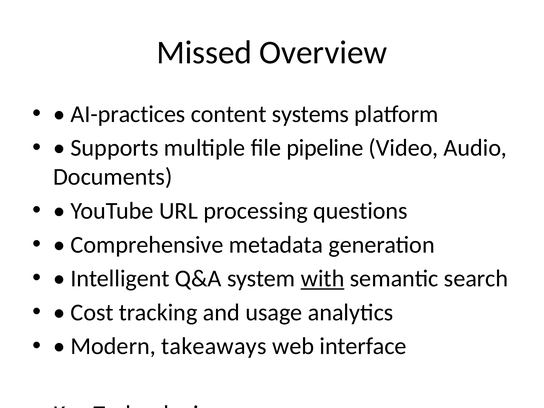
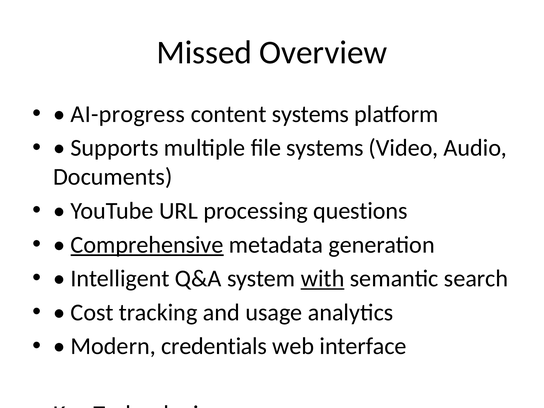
AI-practices: AI-practices -> AI-progress
file pipeline: pipeline -> systems
Comprehensive underline: none -> present
takeaways: takeaways -> credentials
